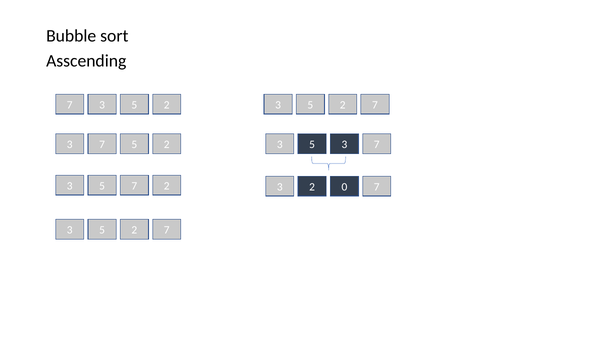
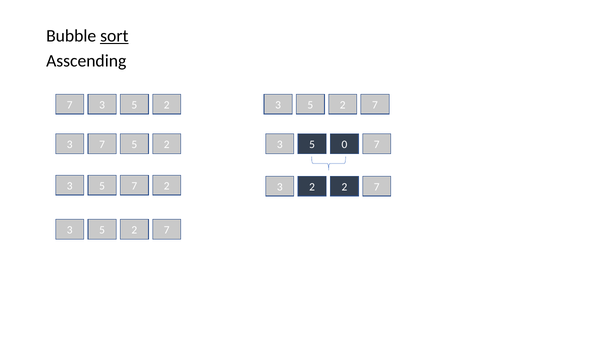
sort underline: none -> present
5 3: 3 -> 0
2 0: 0 -> 2
